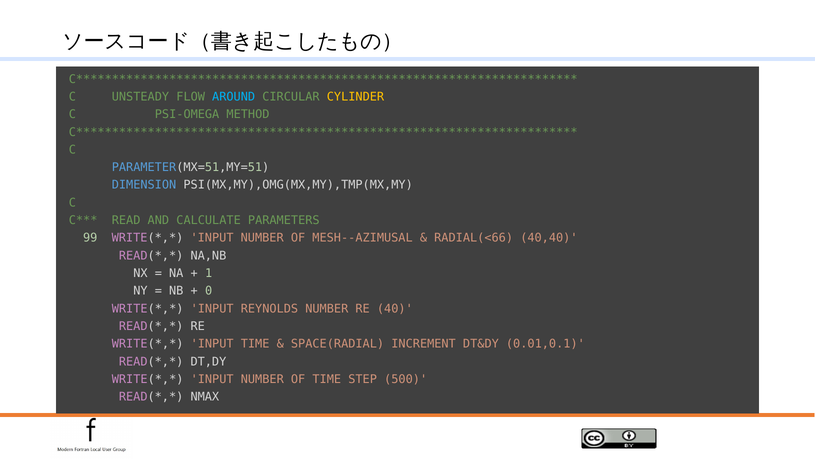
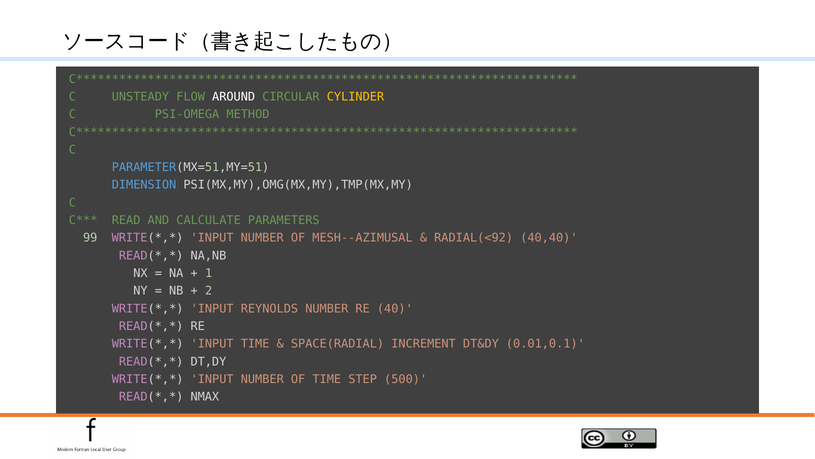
AROUND colour: light blue -> white
RADIAL(<66: RADIAL(<66 -> RADIAL(<92
0: 0 -> 2
